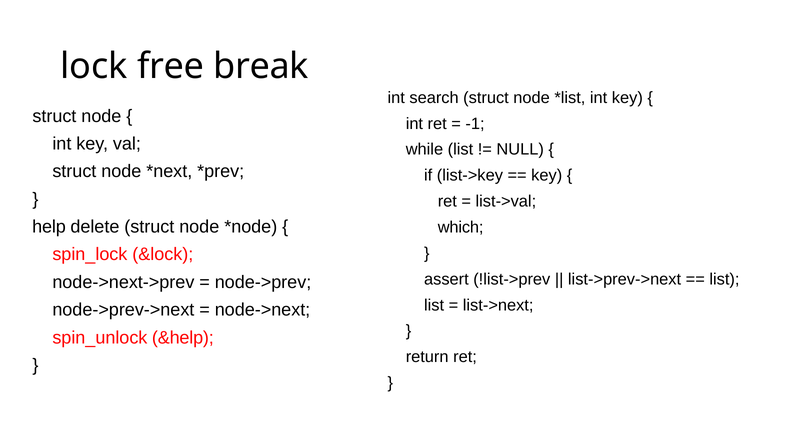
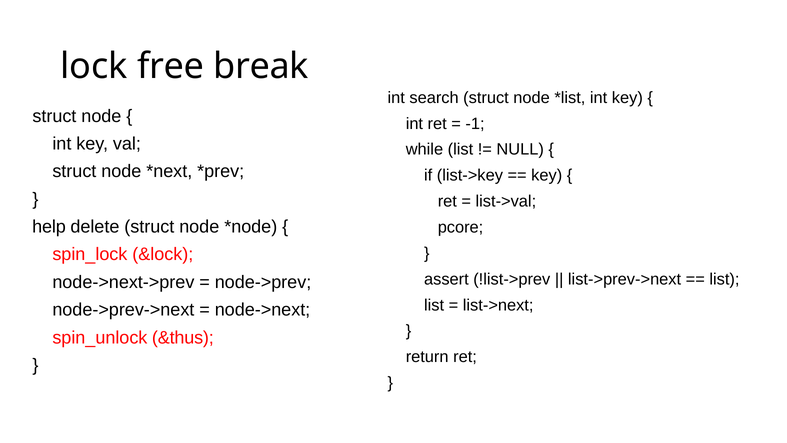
which: which -> pcore
&help: &help -> &thus
